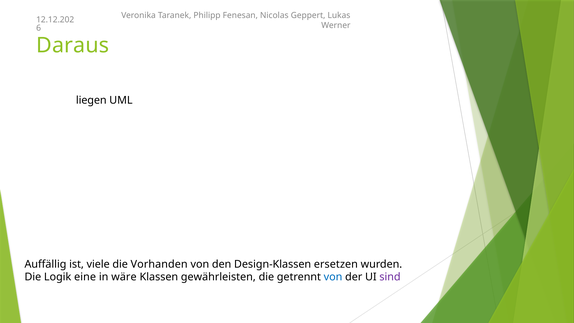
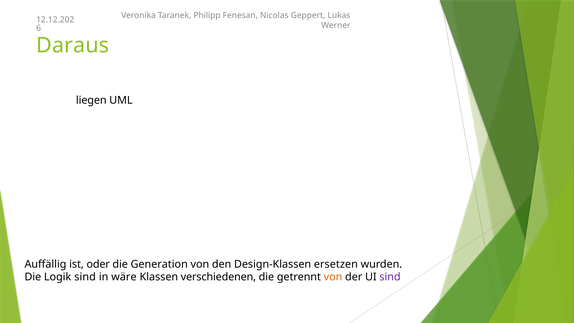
viele: viele -> oder
Vorhanden: Vorhanden -> Generation
Logik eine: eine -> sind
gewährleisten: gewährleisten -> verschiedenen
von at (333, 277) colour: blue -> orange
